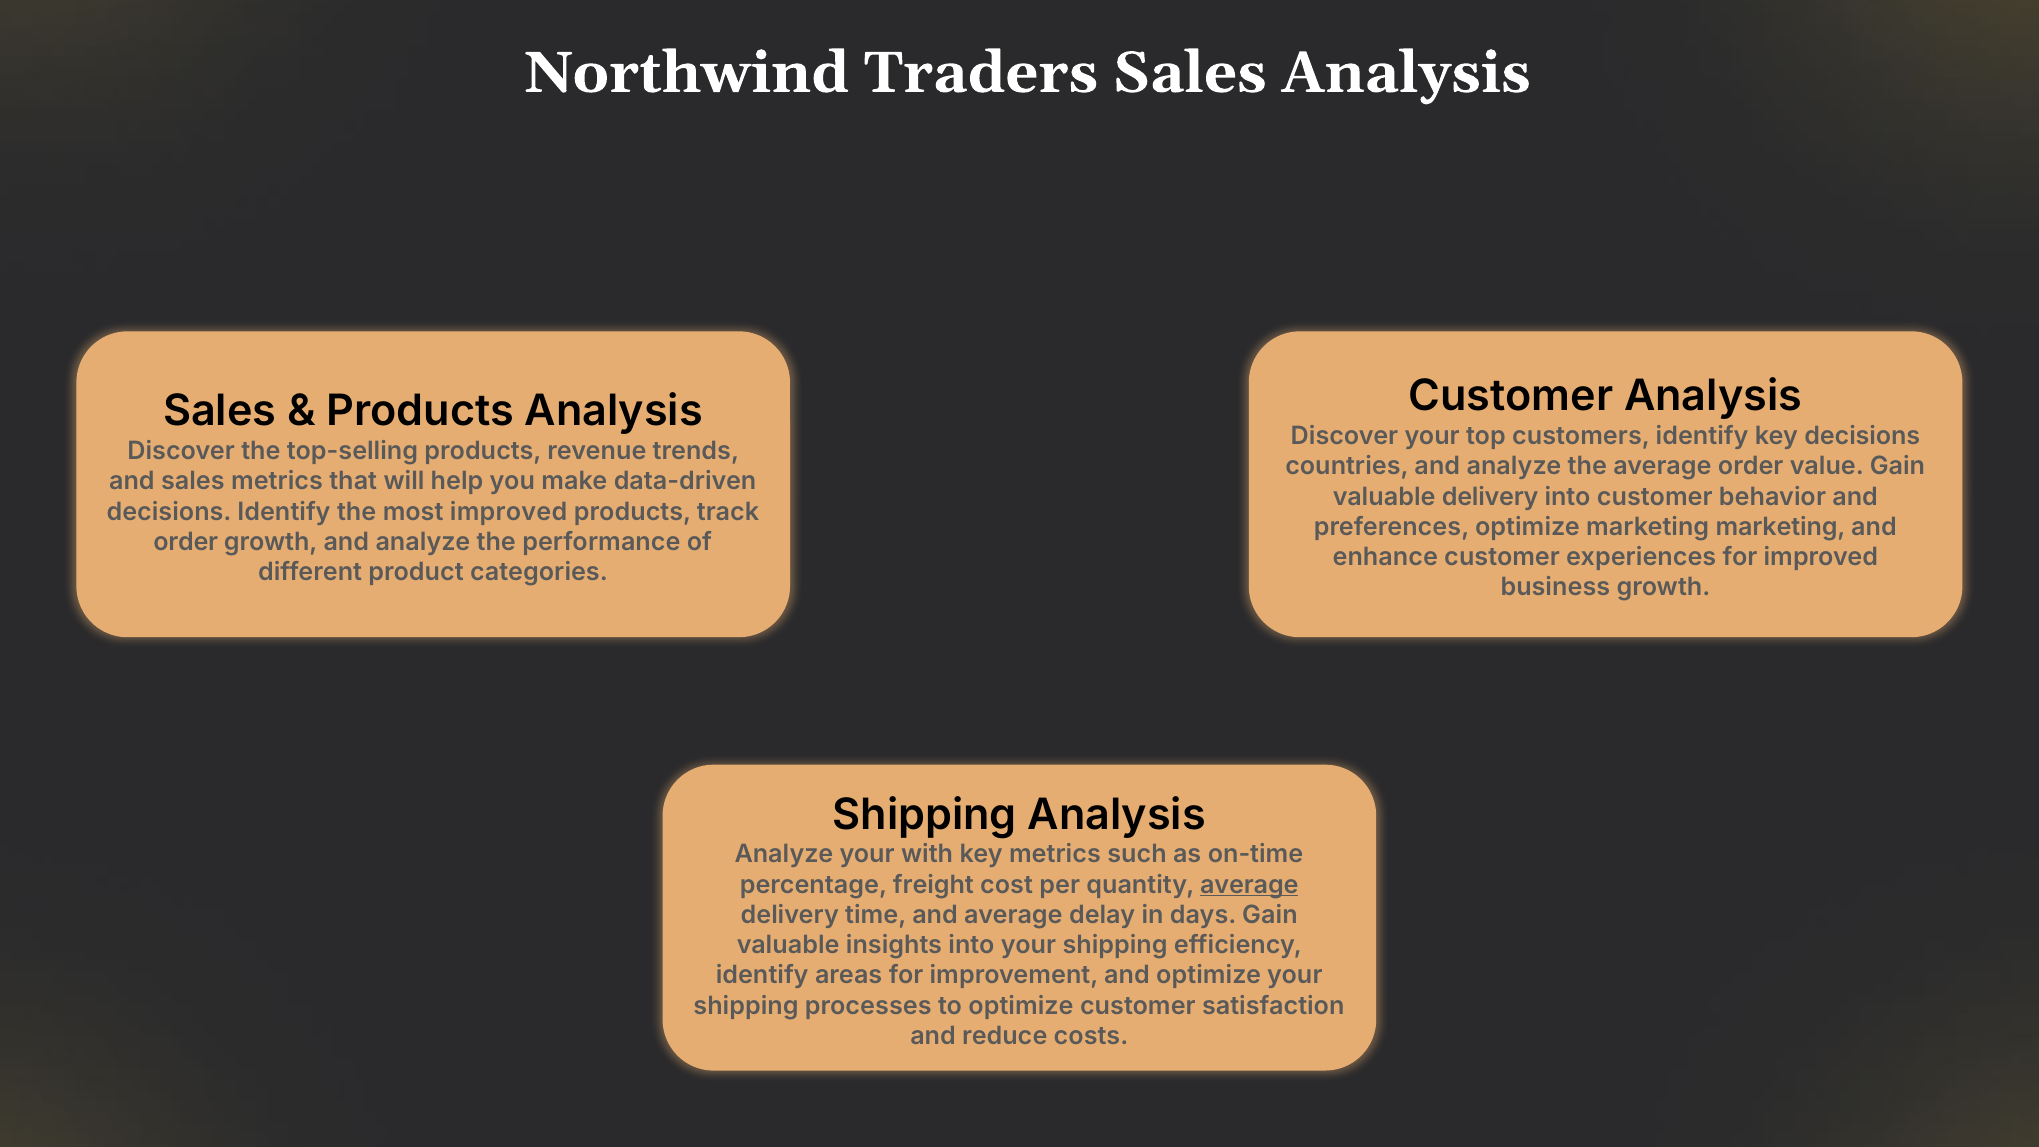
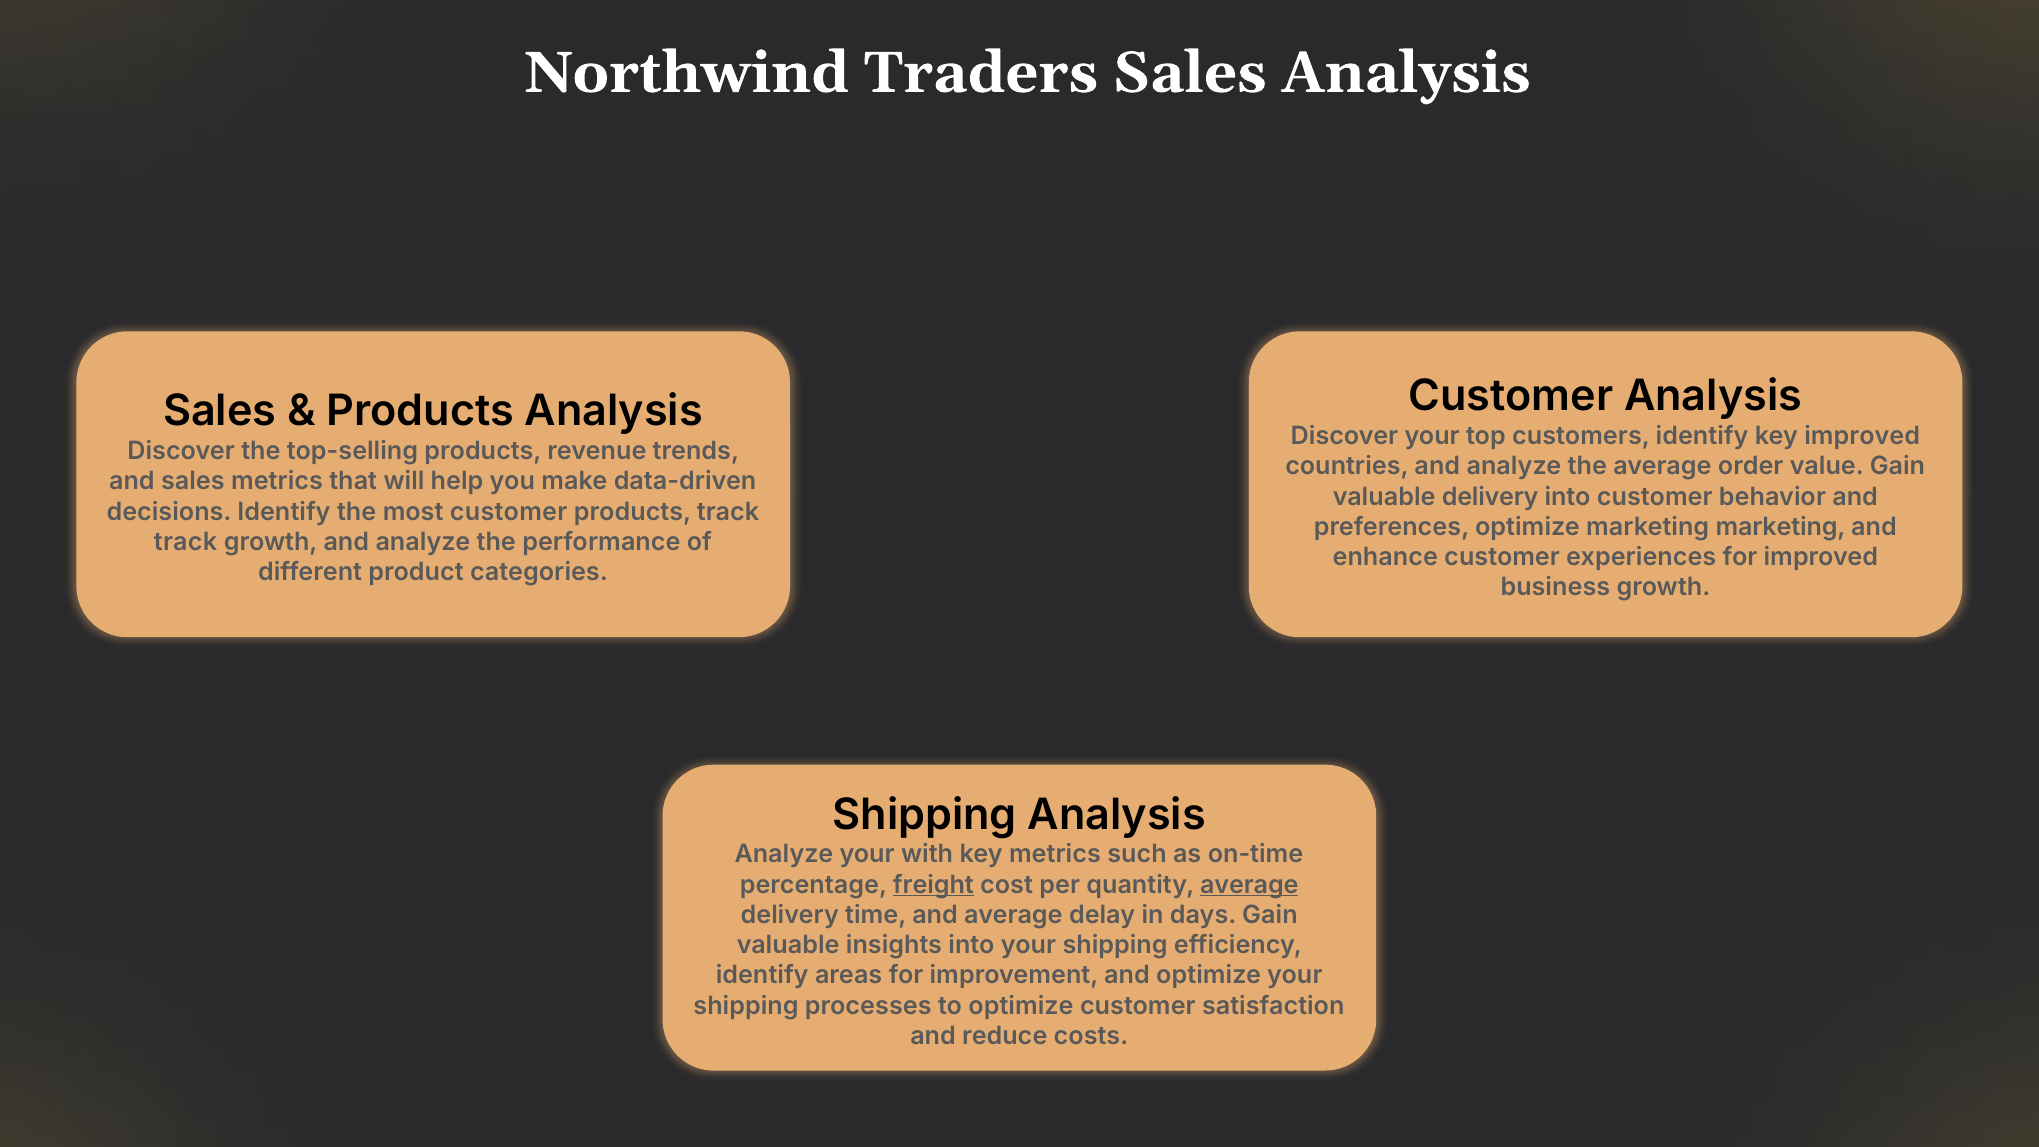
key decisions: decisions -> improved
most improved: improved -> customer
order at (186, 542): order -> track
freight underline: none -> present
